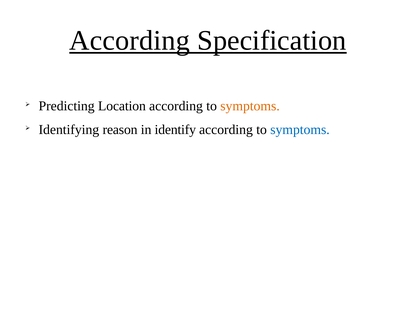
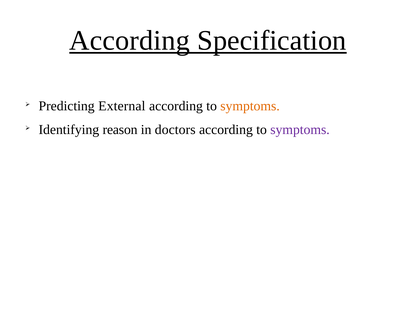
Location: Location -> External
identify: identify -> doctors
symptoms at (300, 130) colour: blue -> purple
